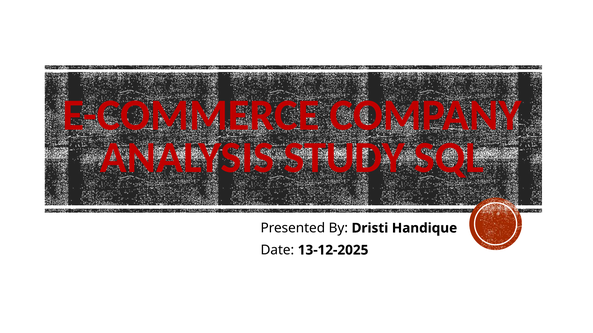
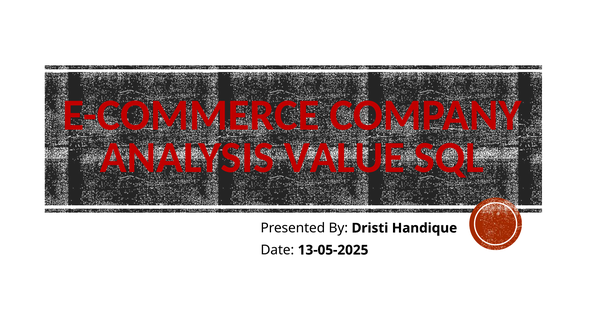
STUDY: STUDY -> VALUE
13-12-2025: 13-12-2025 -> 13-05-2025
